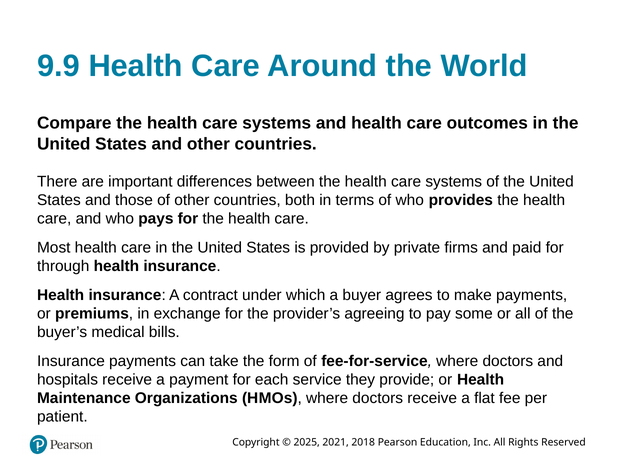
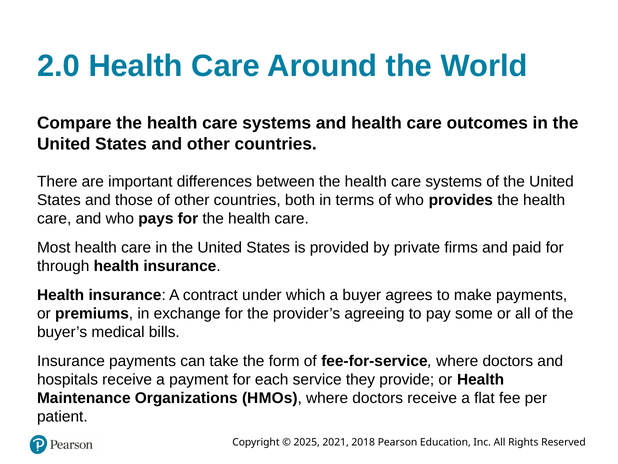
9.9: 9.9 -> 2.0
